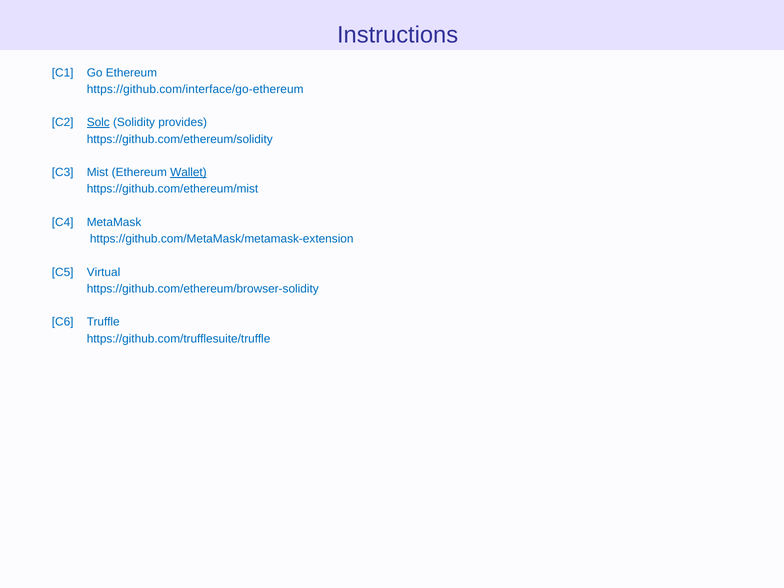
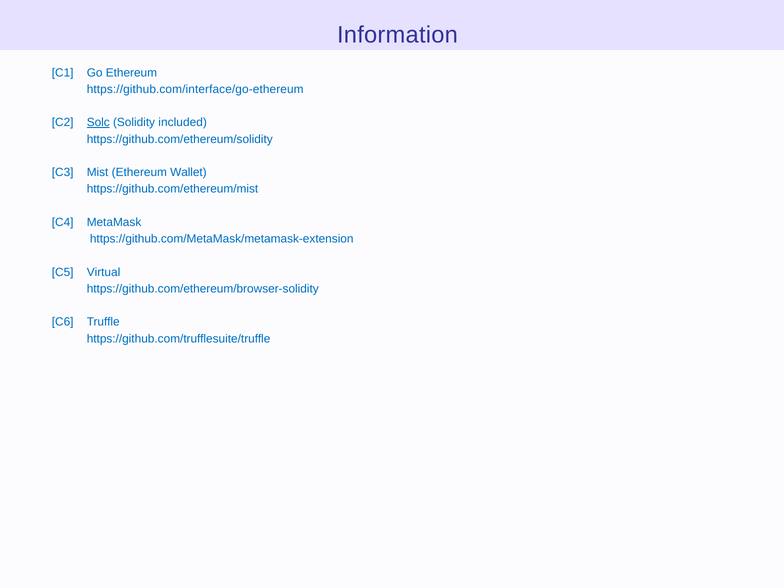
Instructions: Instructions -> Information
provides: provides -> included
Wallet underline: present -> none
